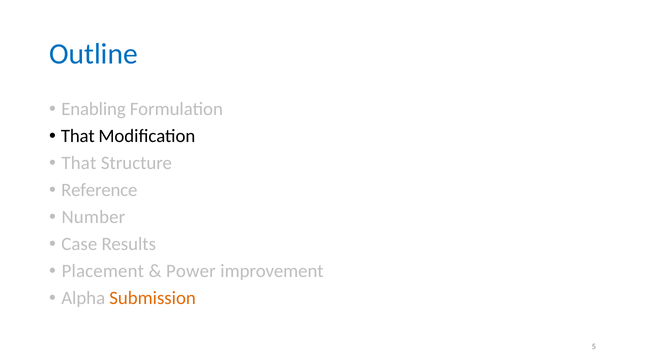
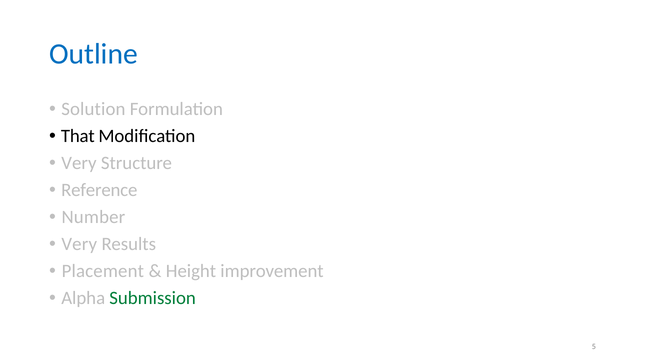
Enabling: Enabling -> Solution
That at (79, 163): That -> Very
Case at (79, 244): Case -> Very
Power: Power -> Height
Submission colour: orange -> green
